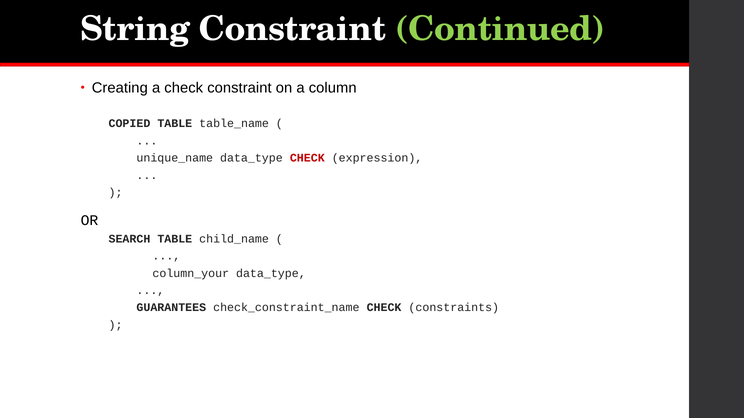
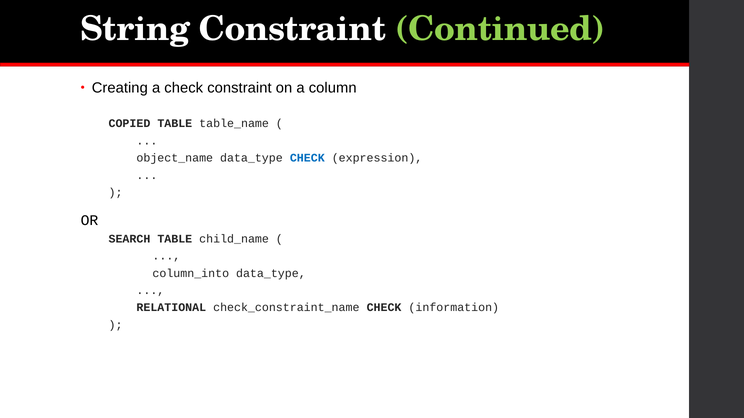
unique_name: unique_name -> object_name
CHECK at (307, 158) colour: red -> blue
column_your: column_your -> column_into
GUARANTEES: GUARANTEES -> RELATIONAL
constraints: constraints -> information
